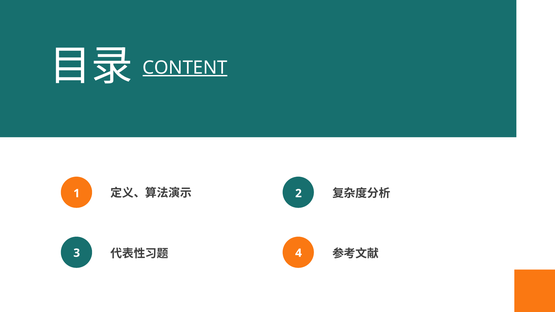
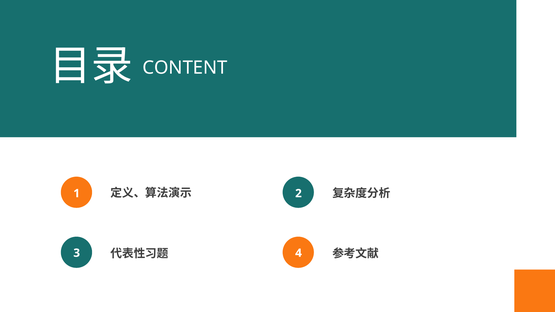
CONTENT underline: present -> none
